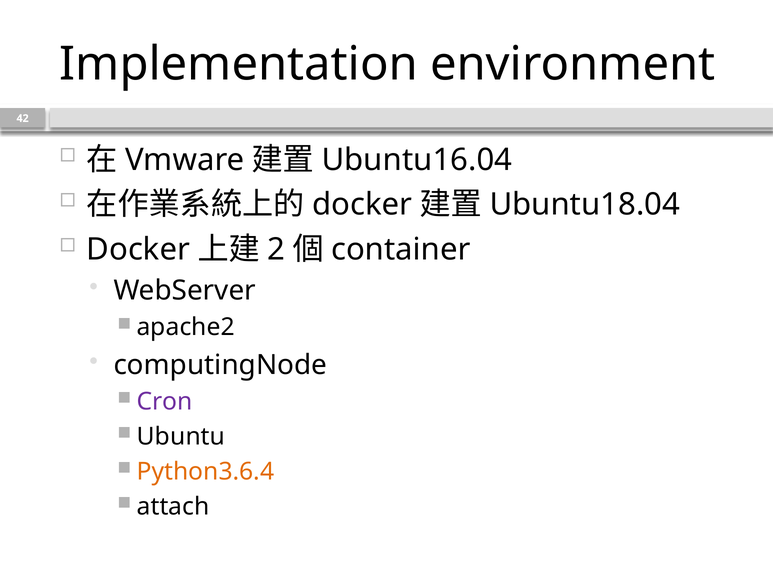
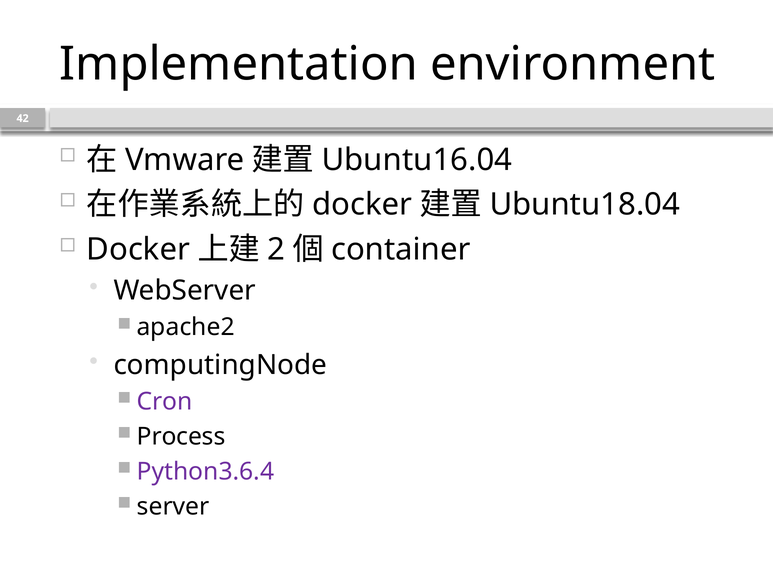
Ubuntu: Ubuntu -> Process
Python3.6.4 colour: orange -> purple
attach: attach -> server
